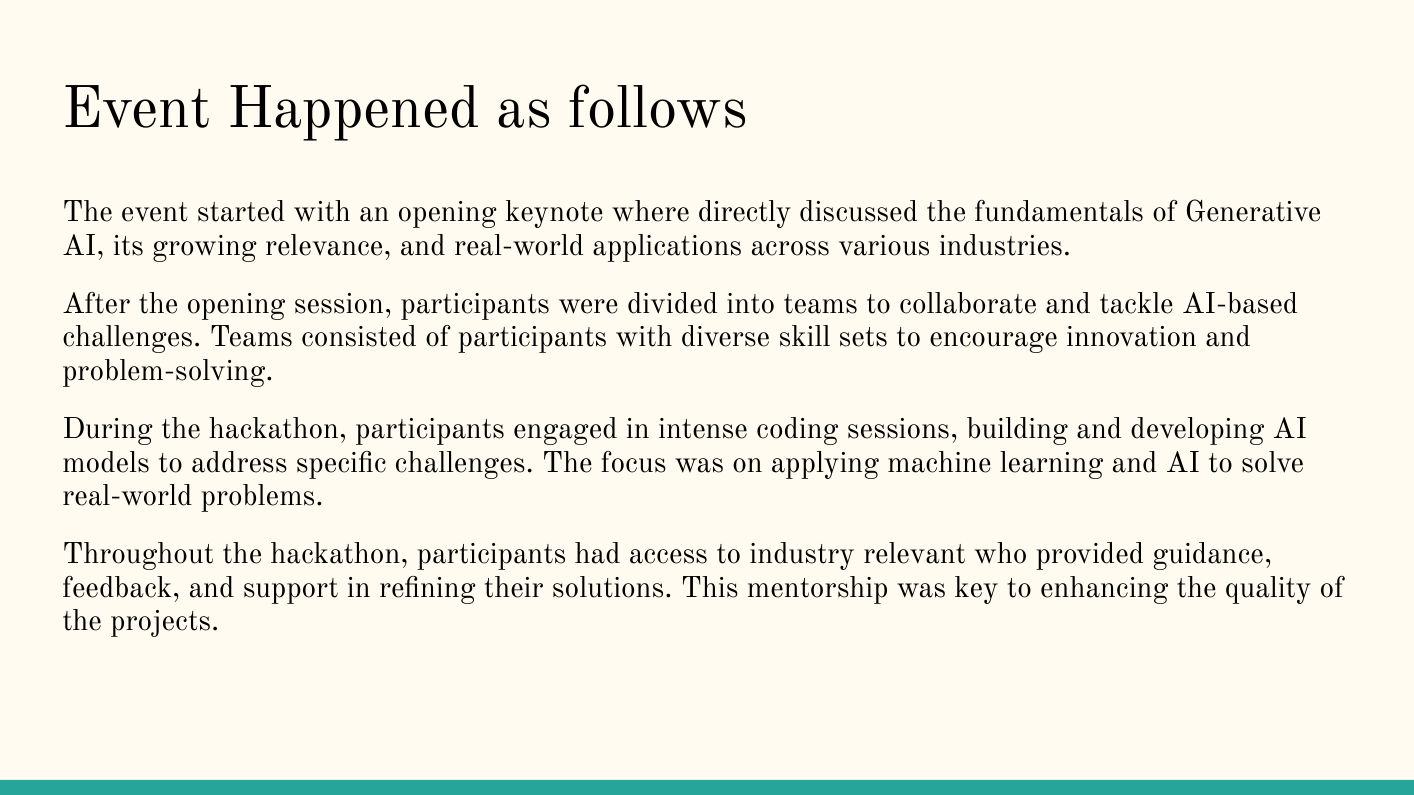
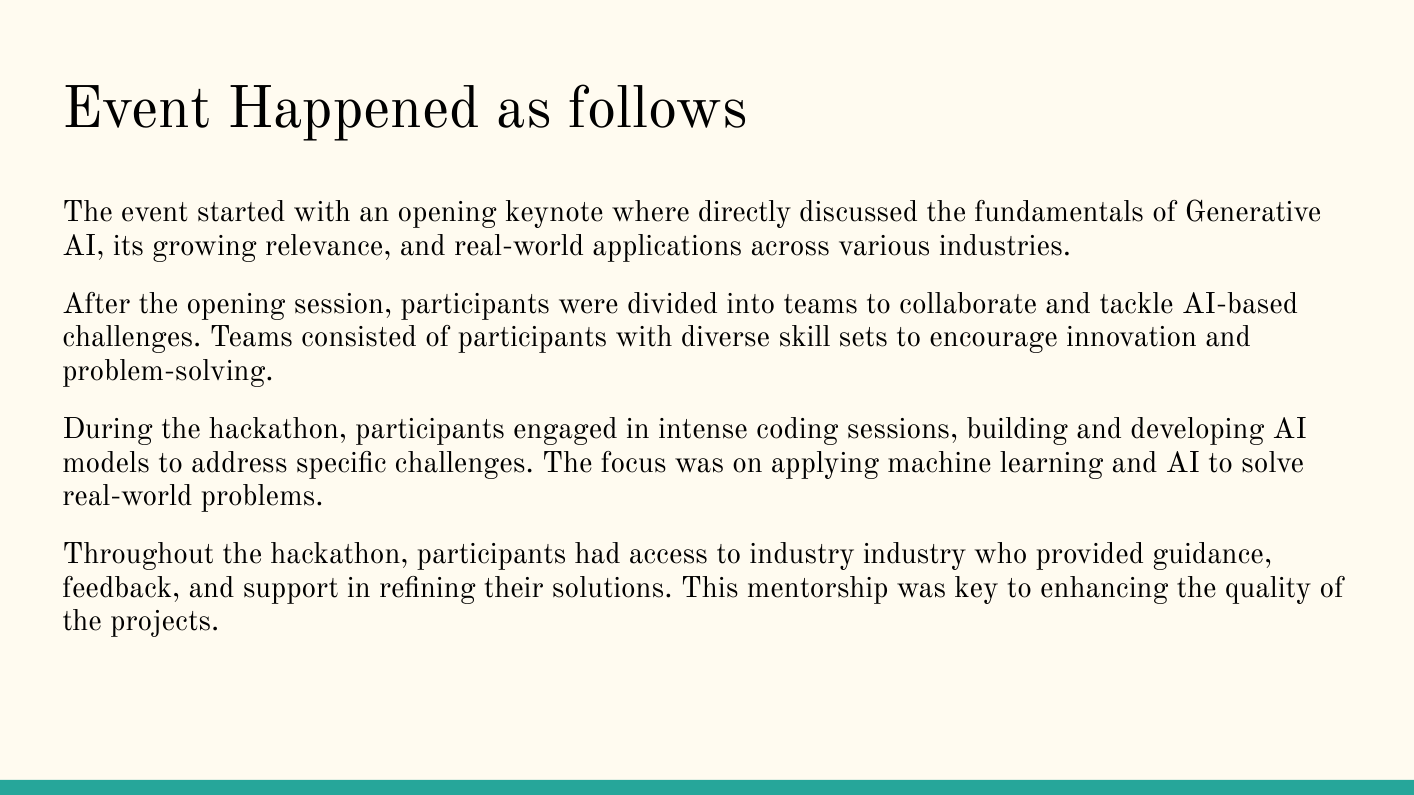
industry relevant: relevant -> industry
